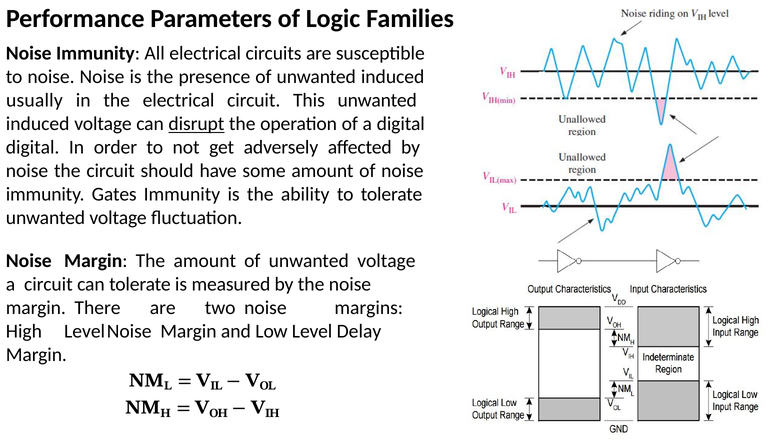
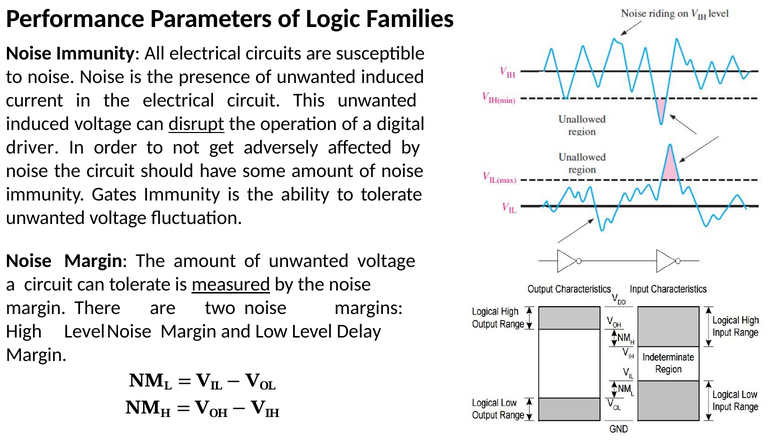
usually: usually -> current
digital at (33, 147): digital -> driver
measured underline: none -> present
